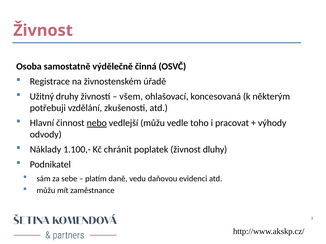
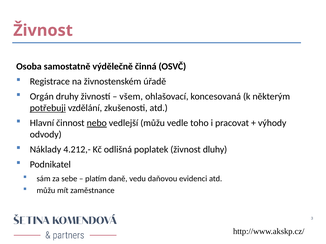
Užitný: Užitný -> Orgán
potřebuji underline: none -> present
1.100,-: 1.100,- -> 4.212,-
chránit: chránit -> odlišná
